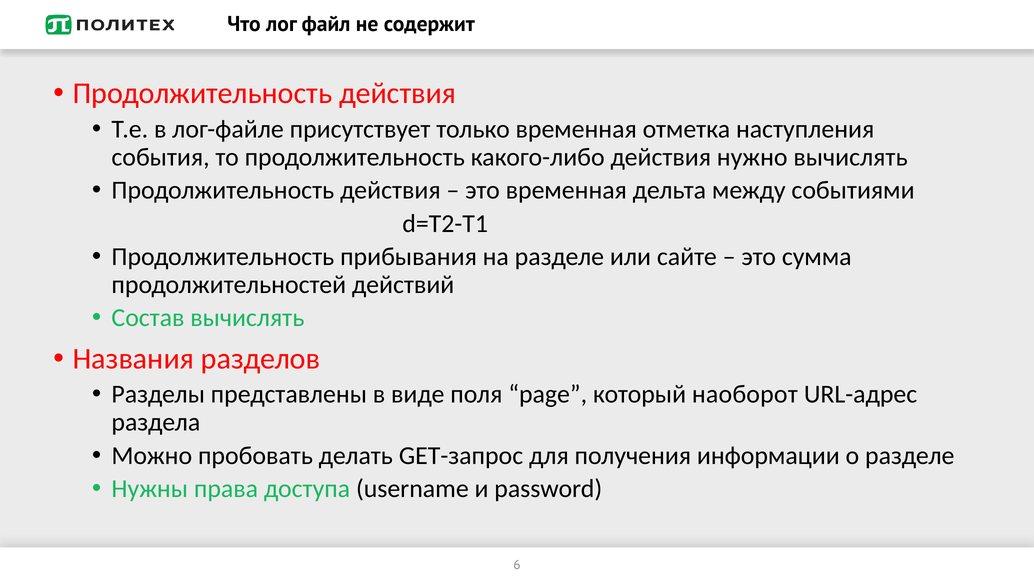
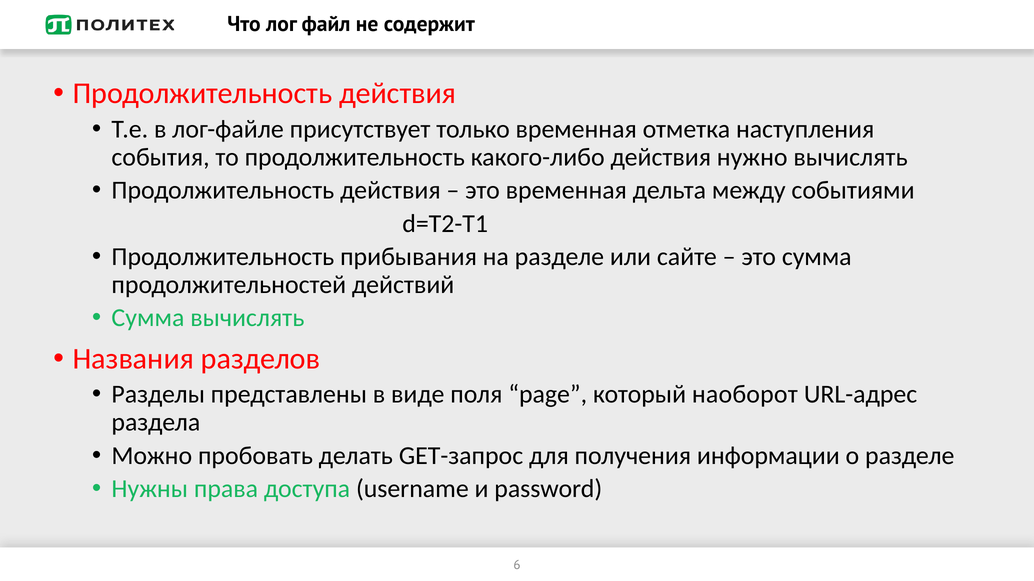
Состав at (148, 318): Состав -> Сумма
